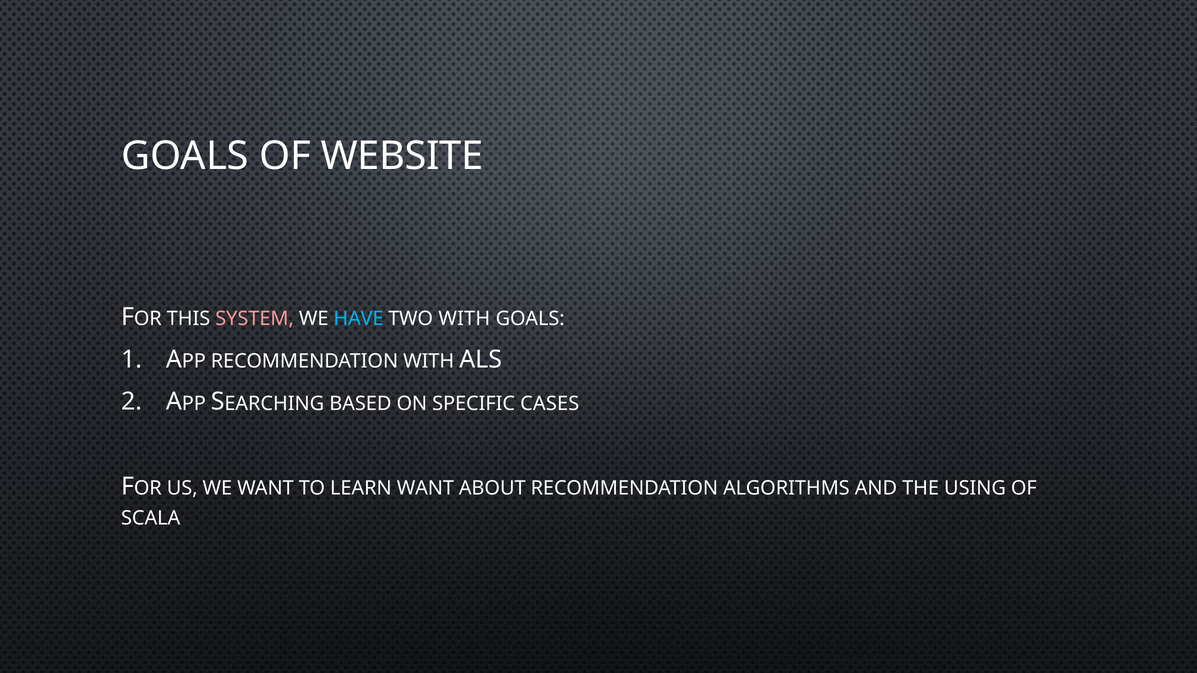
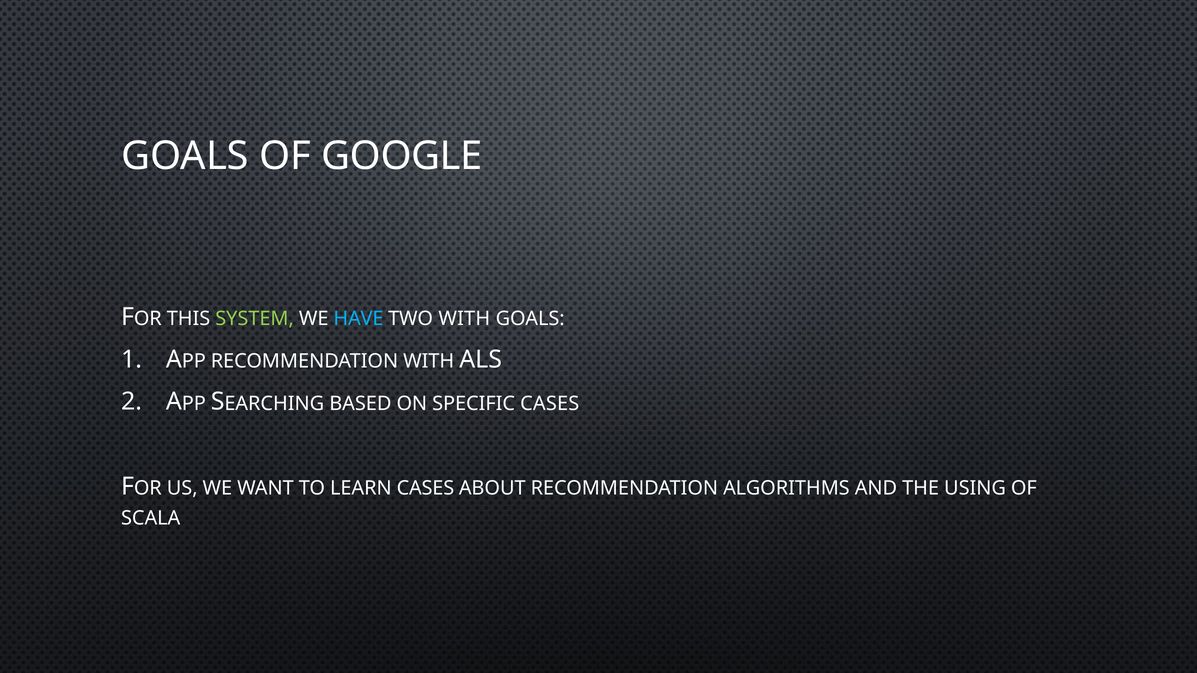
WEBSITE: WEBSITE -> GOOGLE
SYSTEM colour: pink -> light green
LEARN WANT: WANT -> CASES
